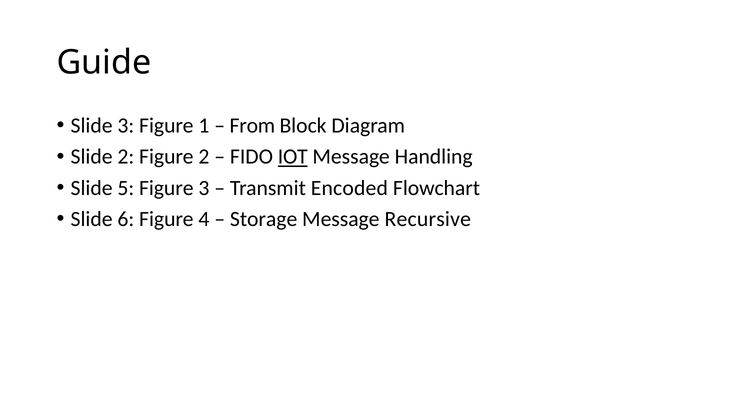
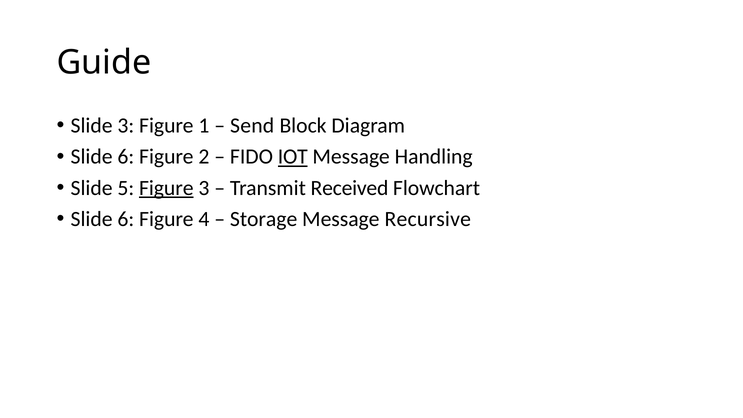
From: From -> Send
2 at (126, 157): 2 -> 6
Figure at (166, 188) underline: none -> present
Encoded: Encoded -> Received
